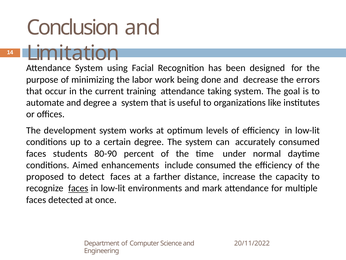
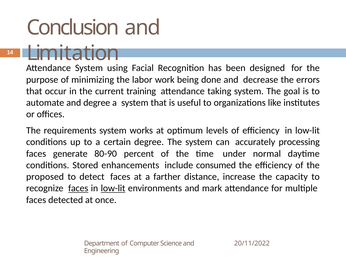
development: development -> requirements
accurately consumed: consumed -> processing
students: students -> generate
Aimed: Aimed -> Stored
low-lit at (113, 188) underline: none -> present
